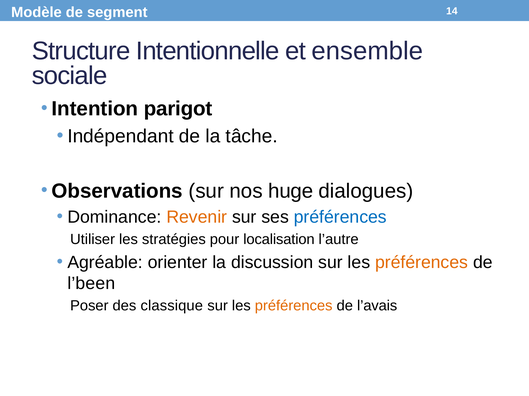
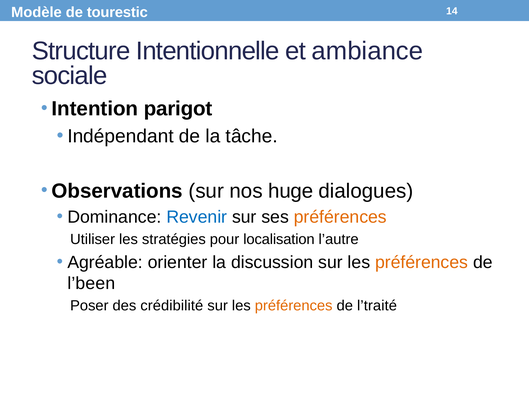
segment: segment -> tourestic
ensemble: ensemble -> ambiance
Revenir colour: orange -> blue
préférences at (340, 218) colour: blue -> orange
classique: classique -> crédibilité
l’avais: l’avais -> l’traité
